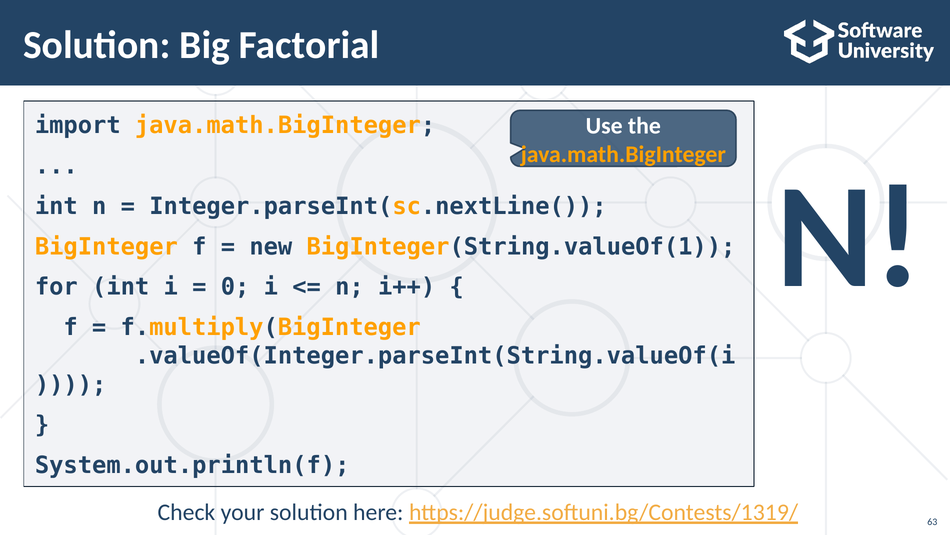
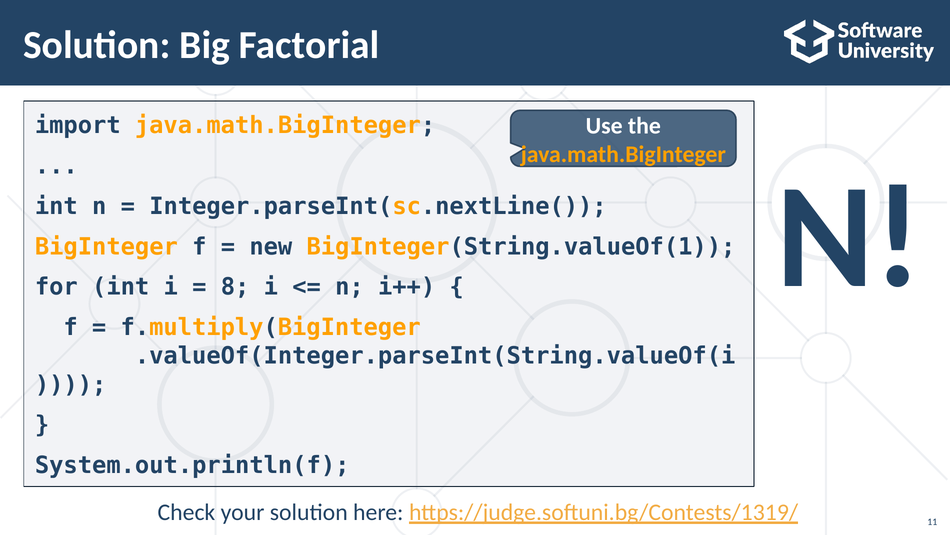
0: 0 -> 8
63: 63 -> 11
